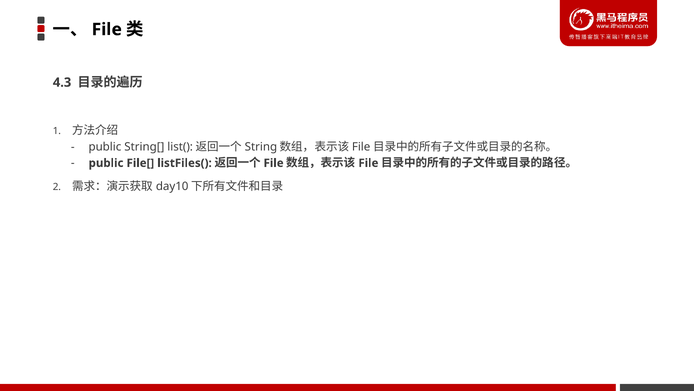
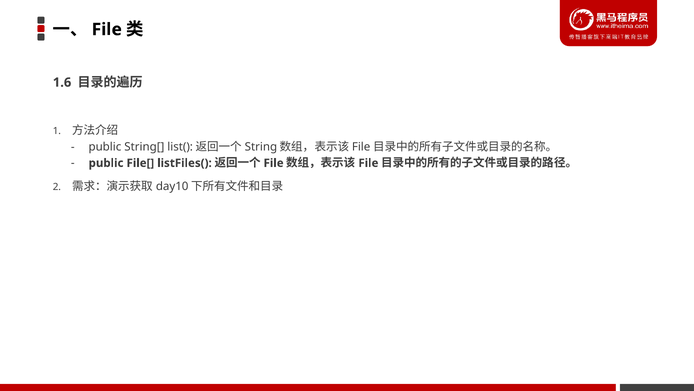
4.3: 4.3 -> 1.6
